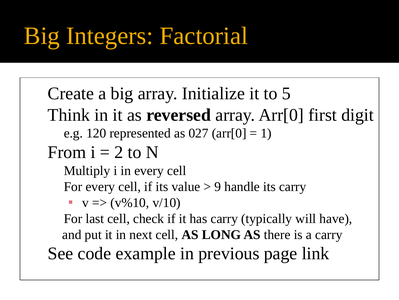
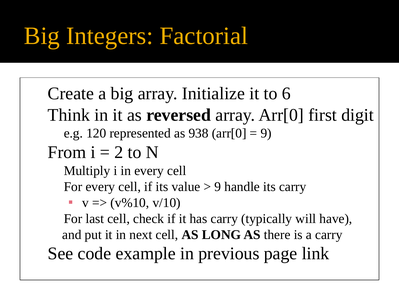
5: 5 -> 6
027: 027 -> 938
1 at (266, 133): 1 -> 9
